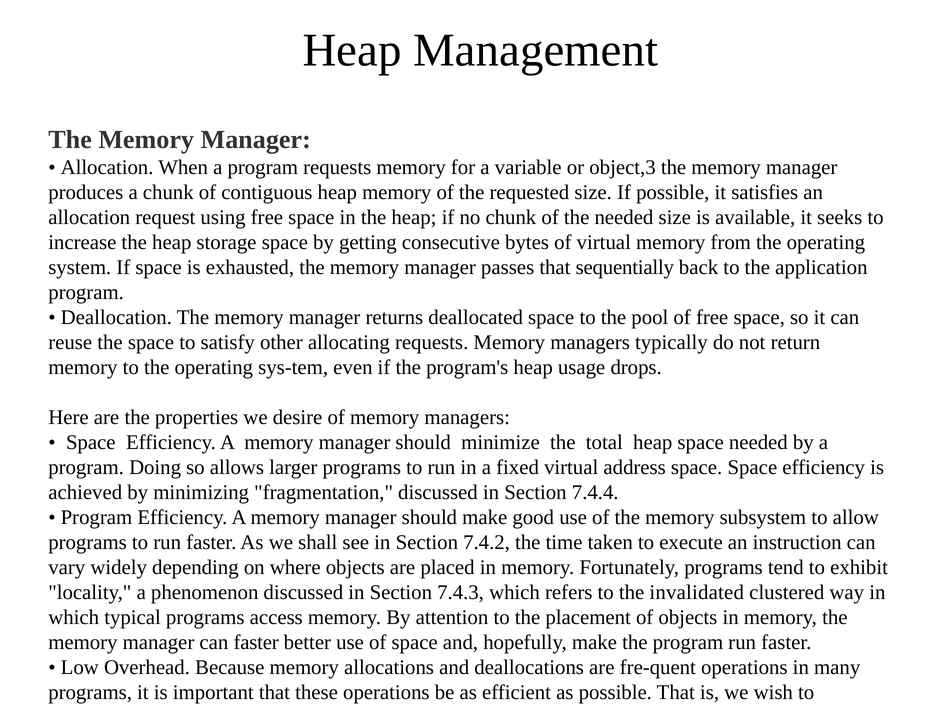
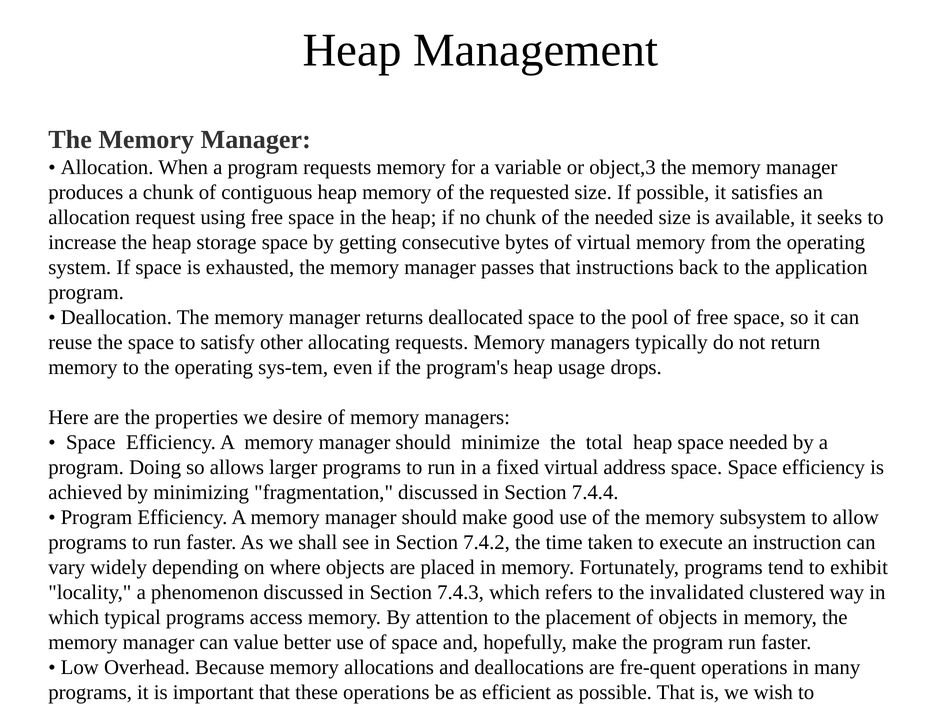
sequentially: sequentially -> instructions
can faster: faster -> value
